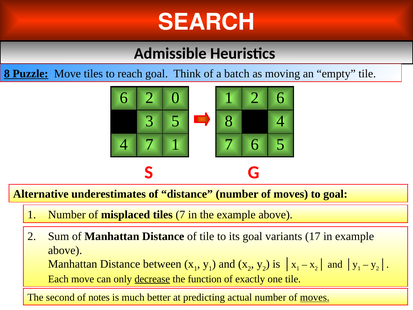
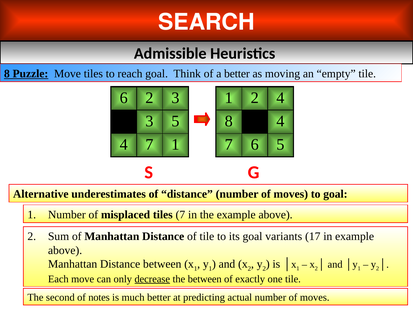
a batch: batch -> better
2 0: 0 -> 3
2 6: 6 -> 4
the function: function -> between
moves at (315, 297) underline: present -> none
